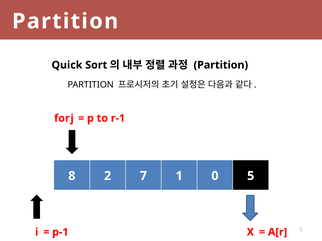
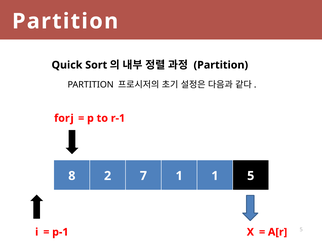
1 0: 0 -> 1
